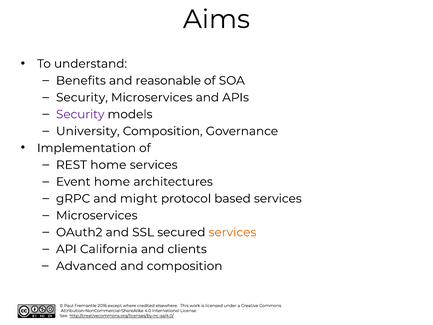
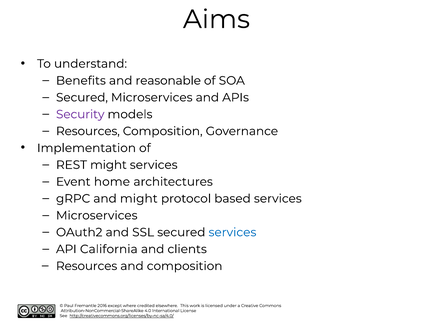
Security at (82, 97): Security -> Secured
University at (88, 131): University -> Resources
REST home: home -> might
services at (232, 232) colour: orange -> blue
Advanced at (87, 266): Advanced -> Resources
